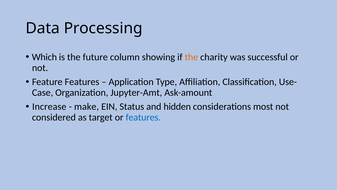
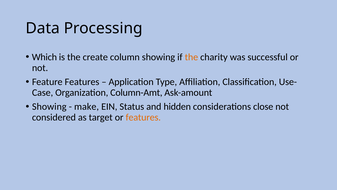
future: future -> create
Jupyter-Amt: Jupyter-Amt -> Column-Amt
Increase at (49, 106): Increase -> Showing
most: most -> close
features at (143, 117) colour: blue -> orange
